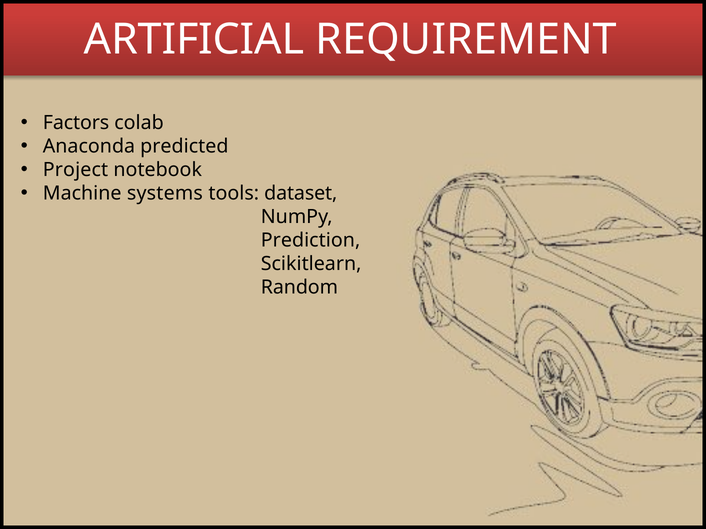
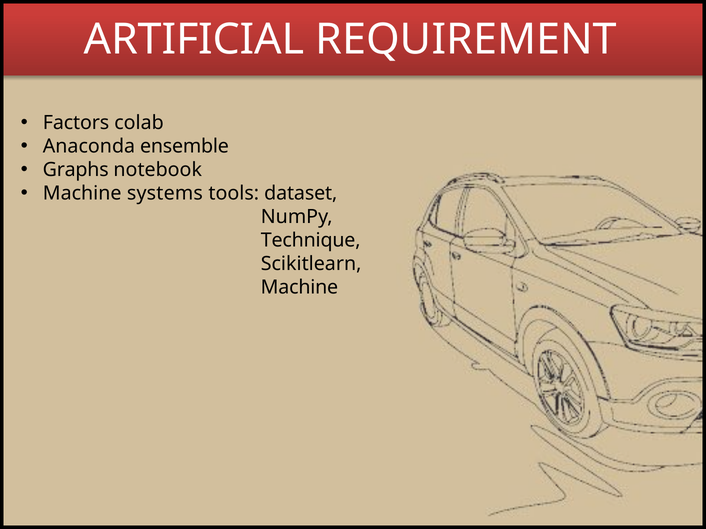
predicted: predicted -> ensemble
Project: Project -> Graphs
Prediction: Prediction -> Technique
Random at (299, 288): Random -> Machine
